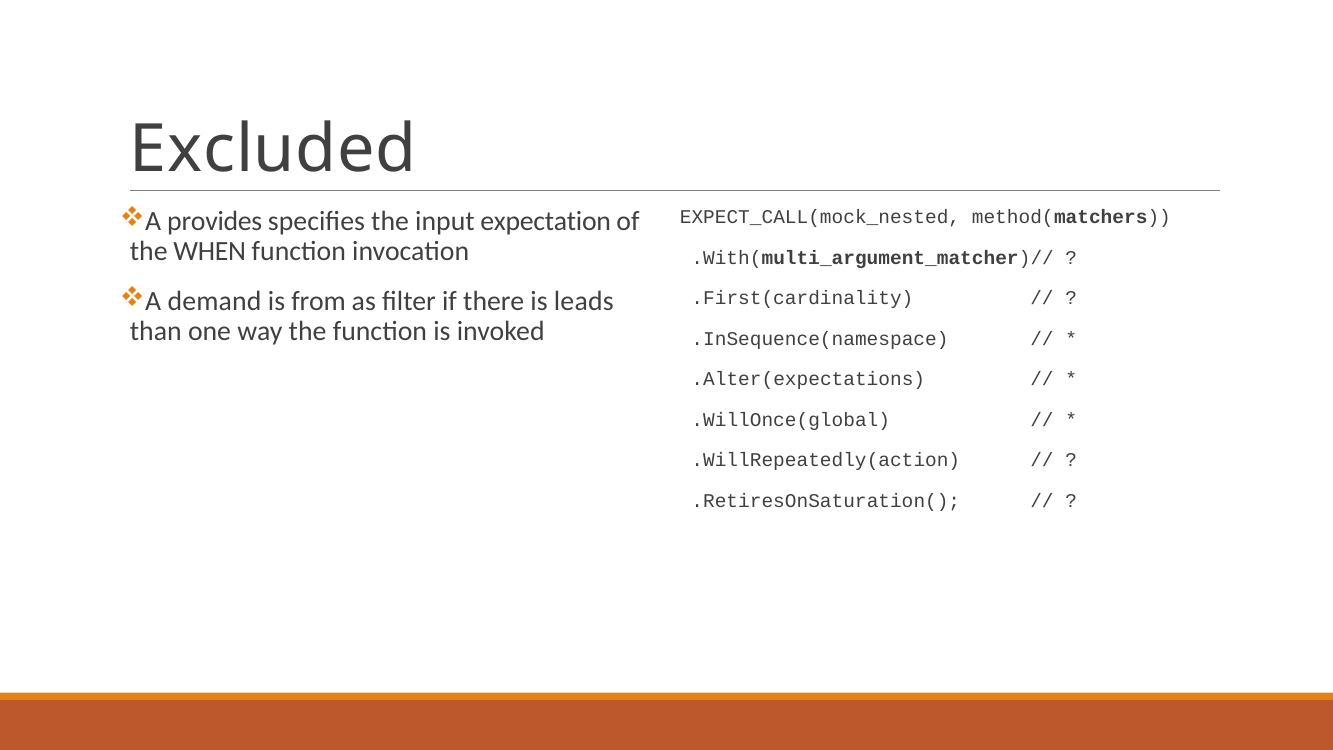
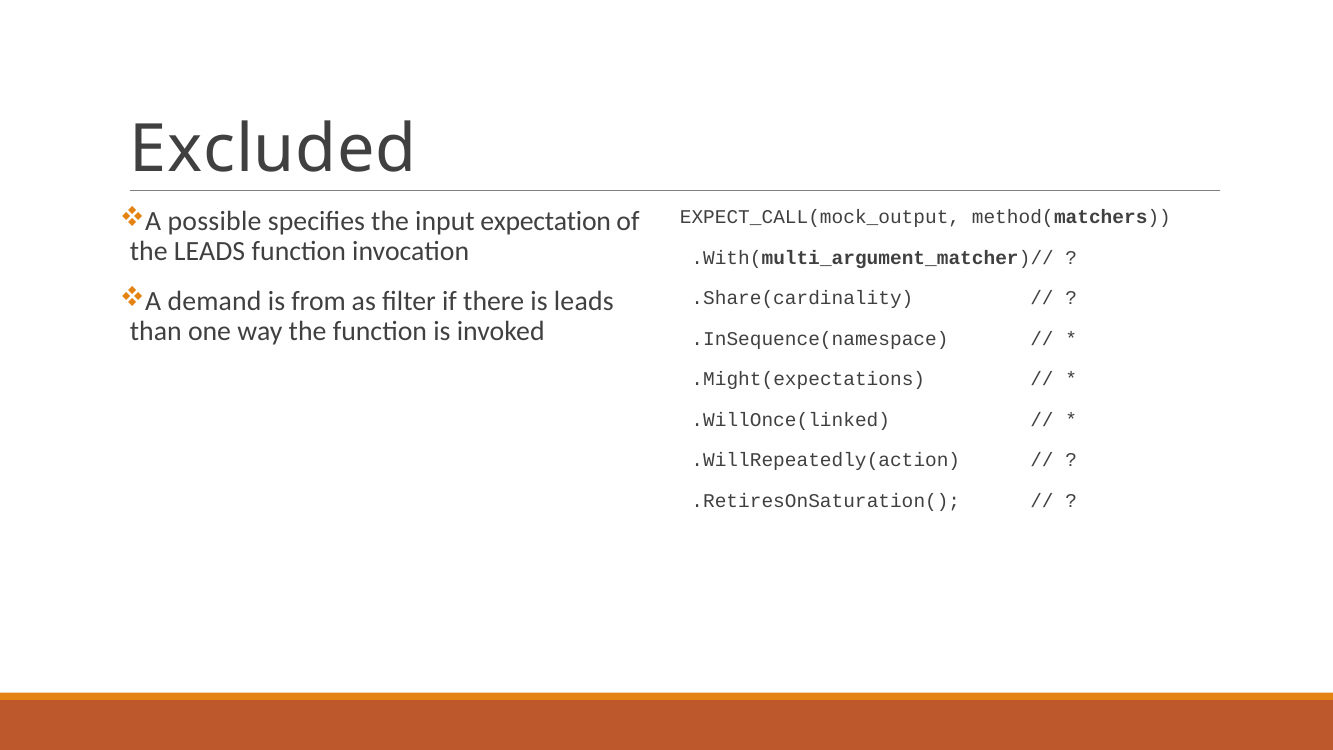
provides: provides -> possible
EXPECT_CALL(mock_nested: EXPECT_CALL(mock_nested -> EXPECT_CALL(mock_output
the WHEN: WHEN -> LEADS
.First(cardinality: .First(cardinality -> .Share(cardinality
.Alter(expectations: .Alter(expectations -> .Might(expectations
.WillOnce(global: .WillOnce(global -> .WillOnce(linked
